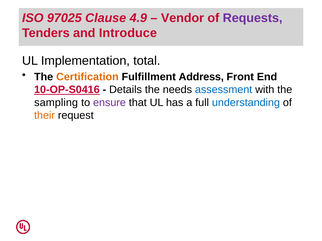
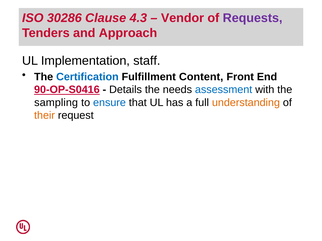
97025: 97025 -> 30286
4.9: 4.9 -> 4.3
Introduce: Introduce -> Approach
total: total -> staff
Certification colour: orange -> blue
Address: Address -> Content
10-OP-S0416: 10-OP-S0416 -> 90-OP-S0416
ensure colour: purple -> blue
understanding colour: blue -> orange
